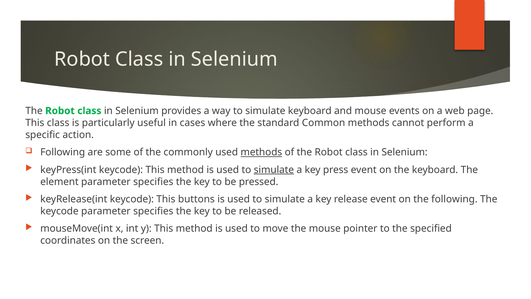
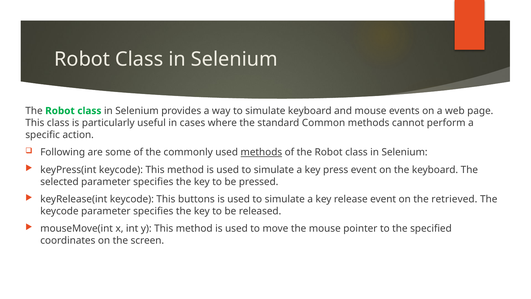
simulate at (274, 170) underline: present -> none
element: element -> selected
the following: following -> retrieved
